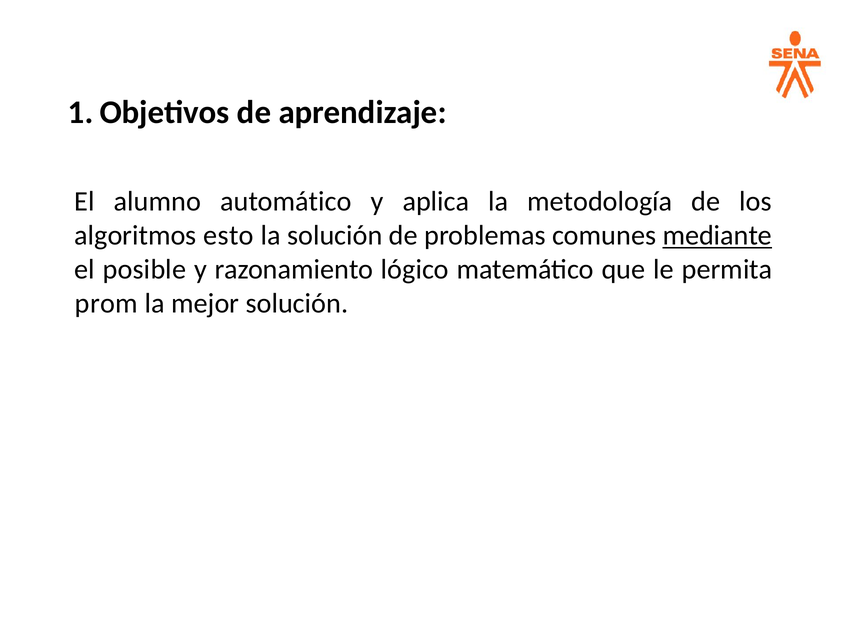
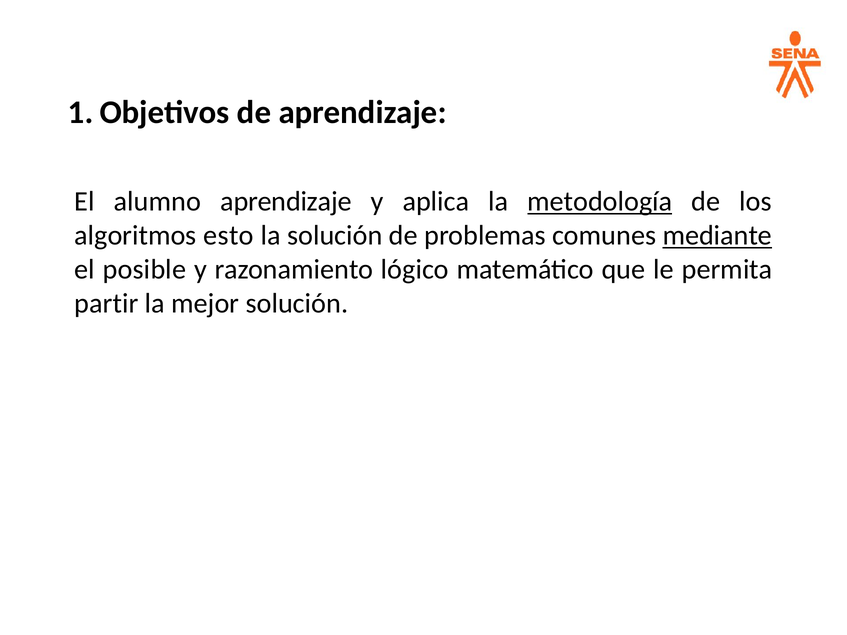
alumno automático: automático -> aprendizaje
metodología underline: none -> present
prom: prom -> partir
